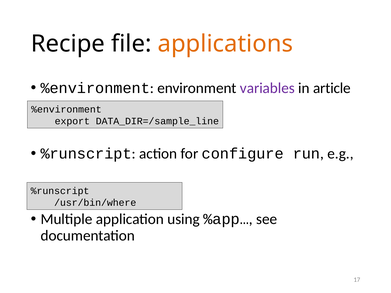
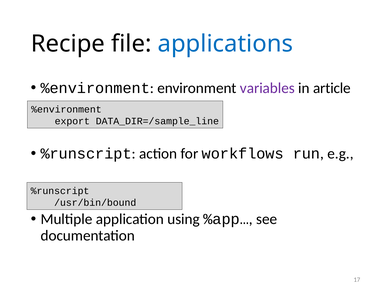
applications colour: orange -> blue
configure: configure -> workflows
/usr/bin/where: /usr/bin/where -> /usr/bin/bound
